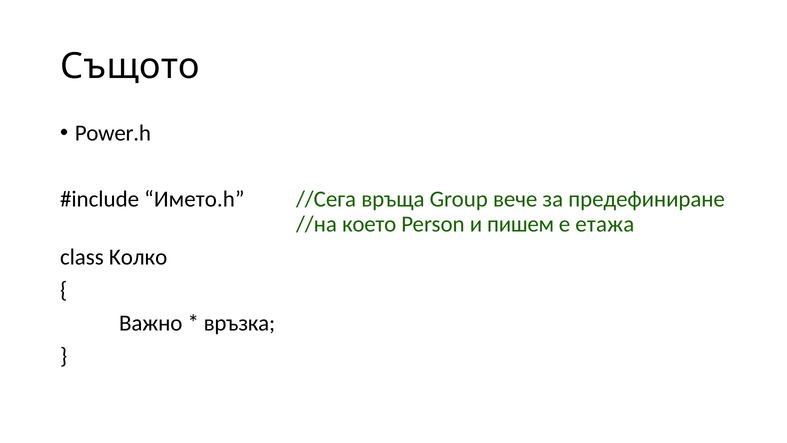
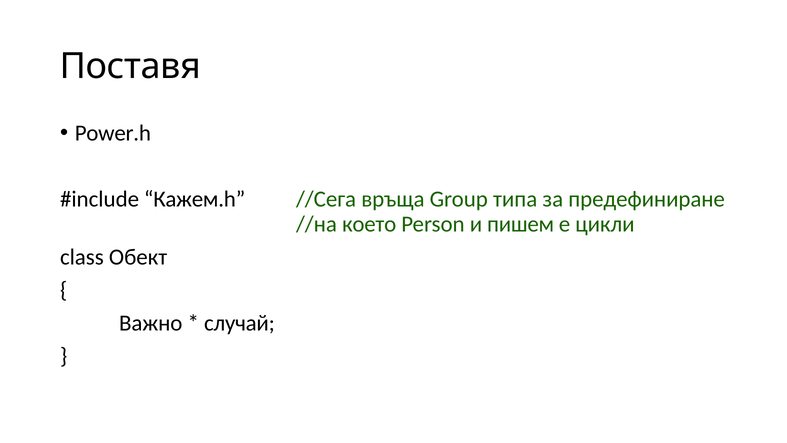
Същото: Същото -> Поставя
Името.h: Името.h -> Кажем.h
вече: вече -> типа
етажа: етажа -> цикли
Kолко: Kолко -> Обект
връзка: връзка -> случай
